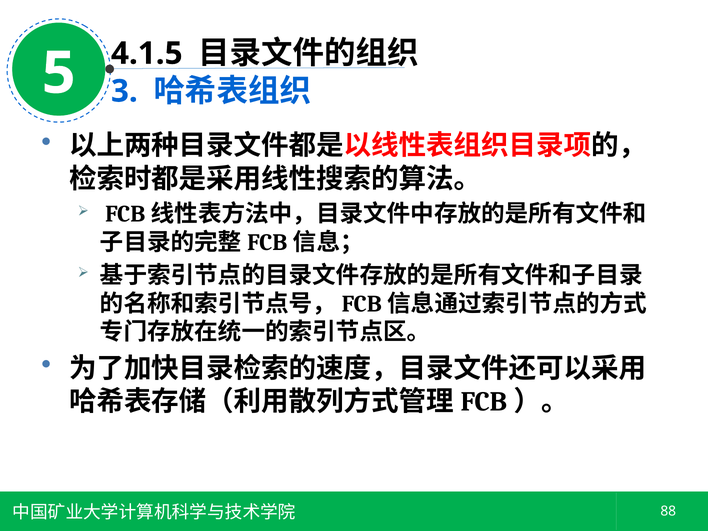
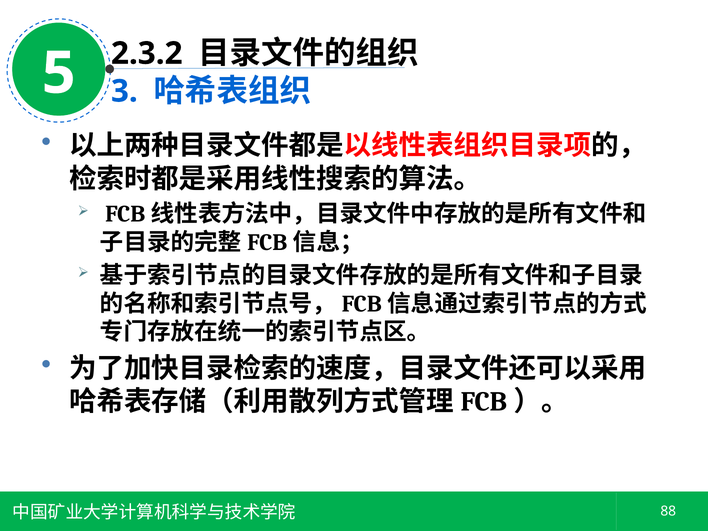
4.1.5: 4.1.5 -> 2.3.2
